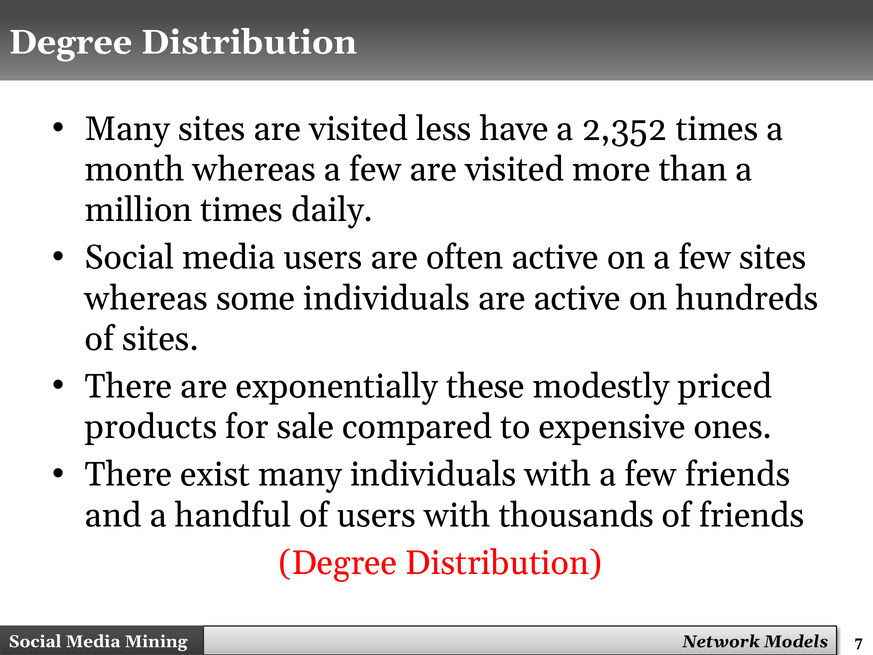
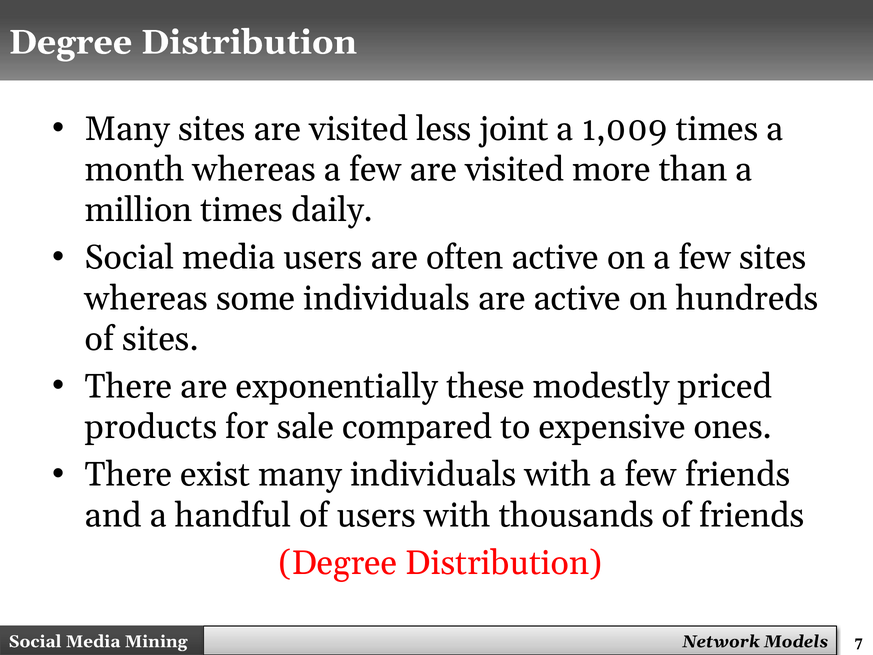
have: have -> joint
2,352: 2,352 -> 1,009
